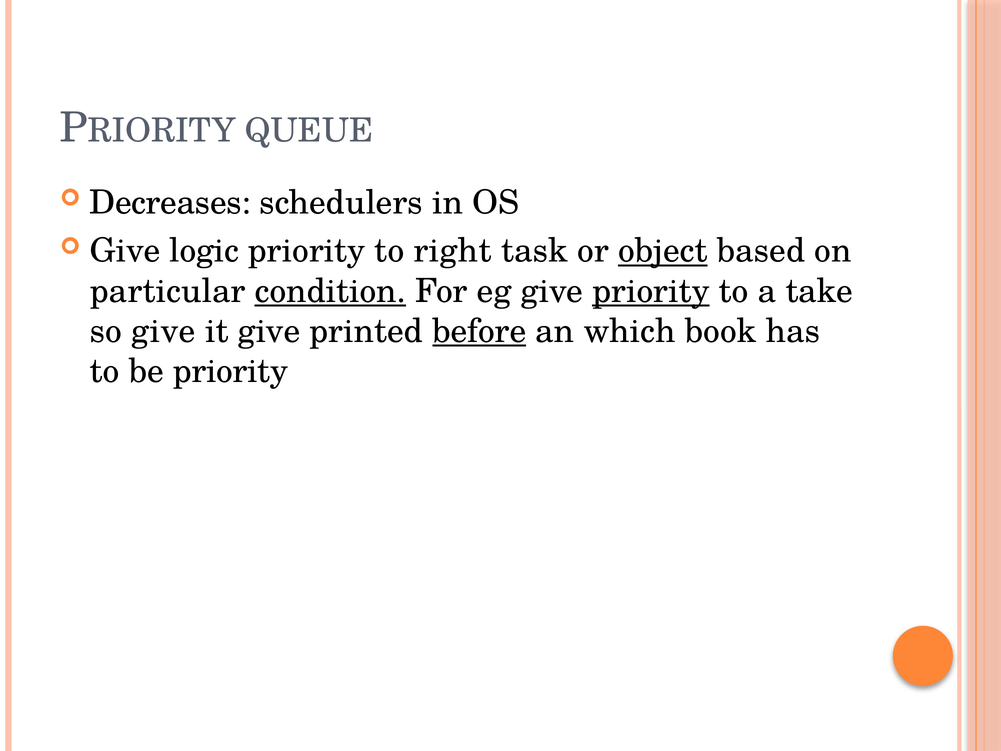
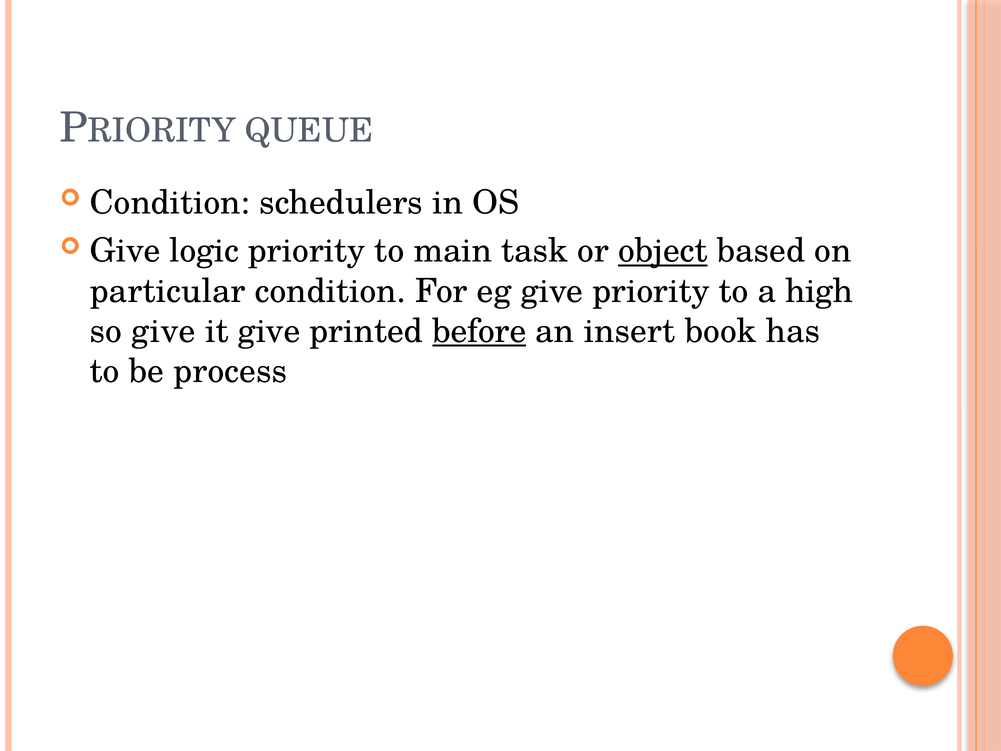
Decreases at (170, 202): Decreases -> Condition
right: right -> main
condition at (330, 291) underline: present -> none
priority at (651, 291) underline: present -> none
take: take -> high
which: which -> insert
be priority: priority -> process
